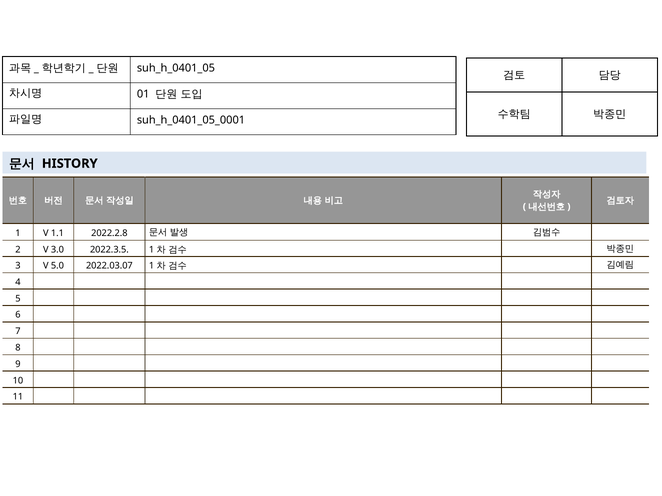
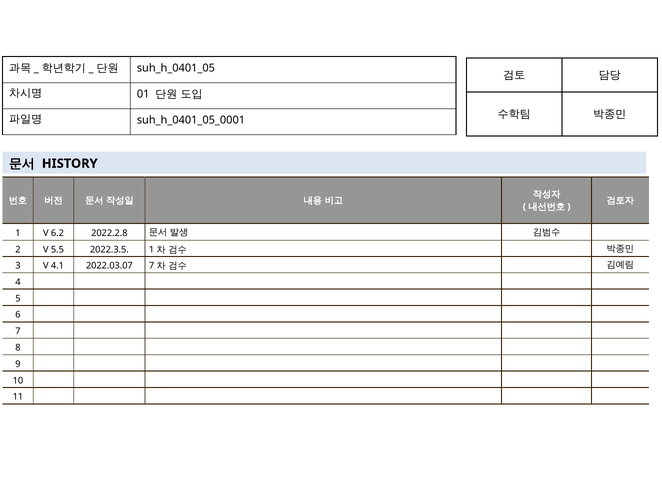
1.1: 1.1 -> 6.2
3.0: 3.0 -> 5.5
5.0: 5.0 -> 4.1
2022.03.07 1: 1 -> 7
